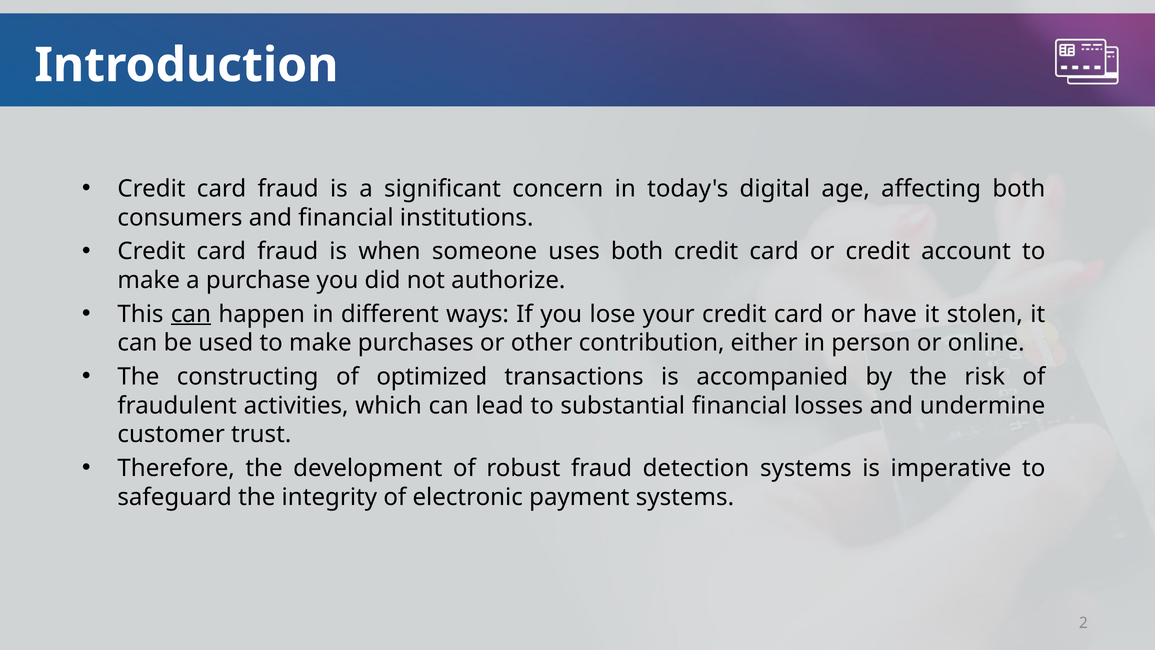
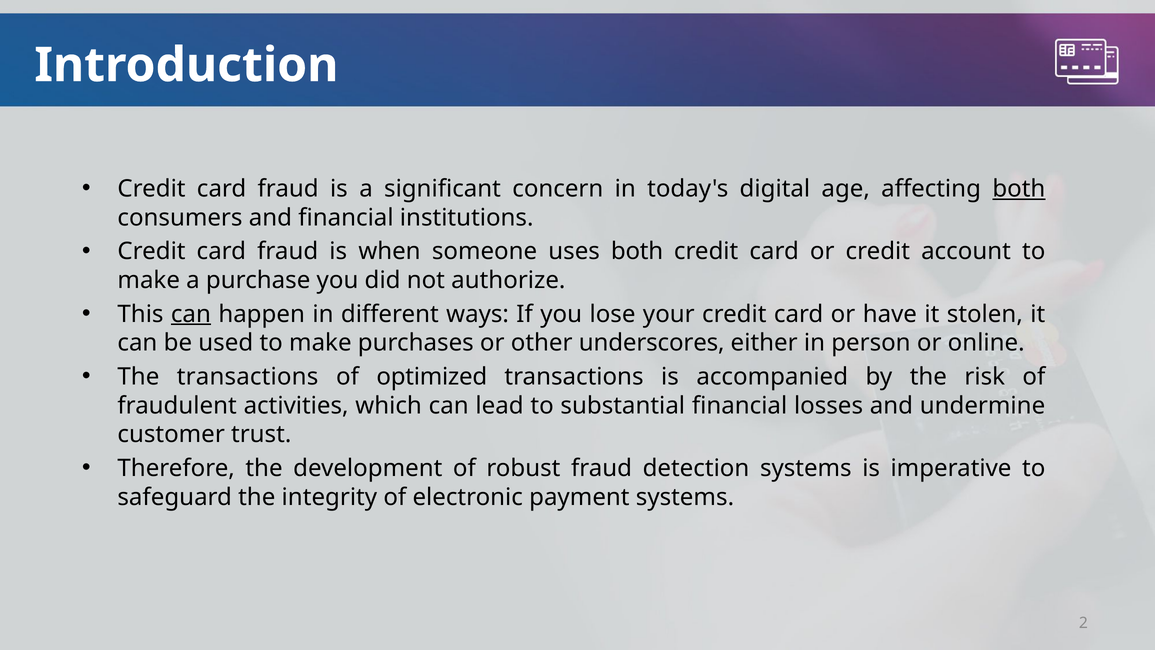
both at (1019, 189) underline: none -> present
contribution: contribution -> underscores
The constructing: constructing -> transactions
